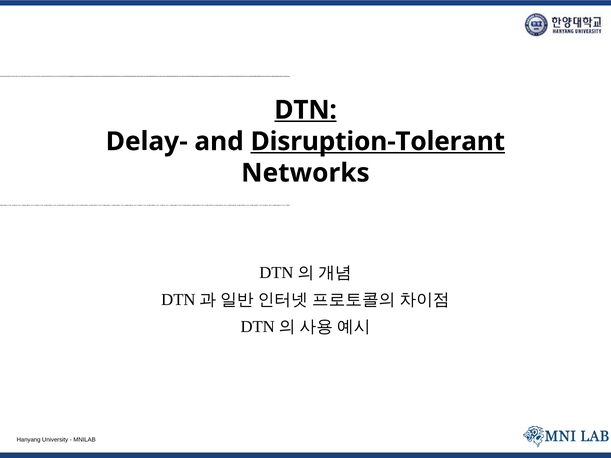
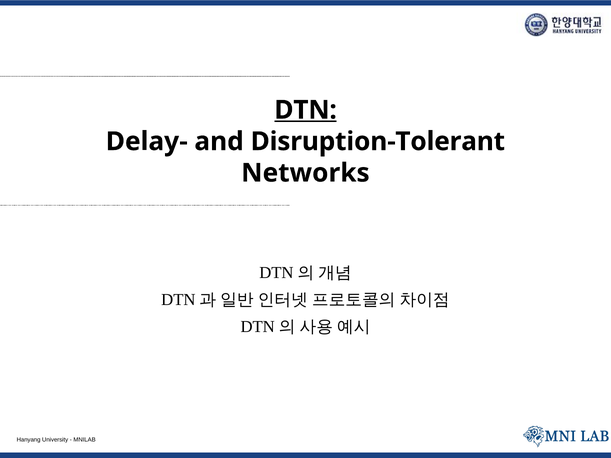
Disruption-Tolerant underline: present -> none
